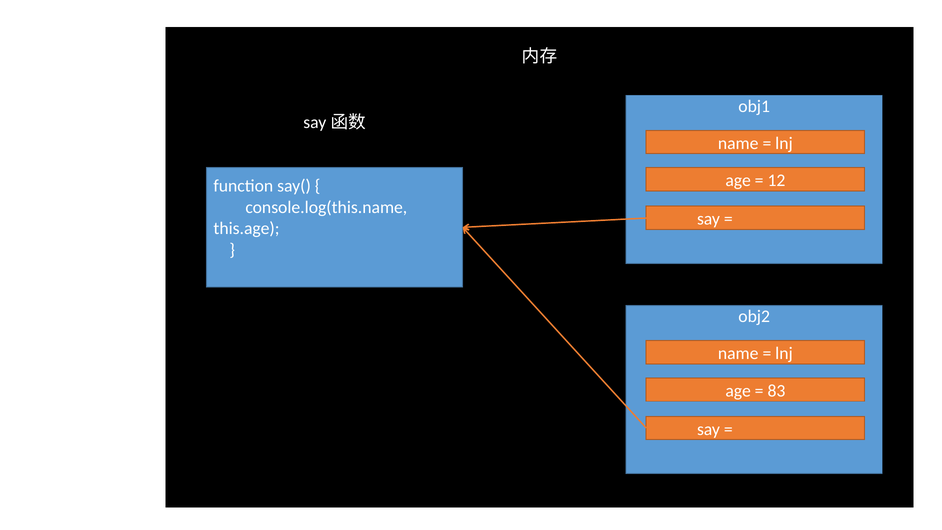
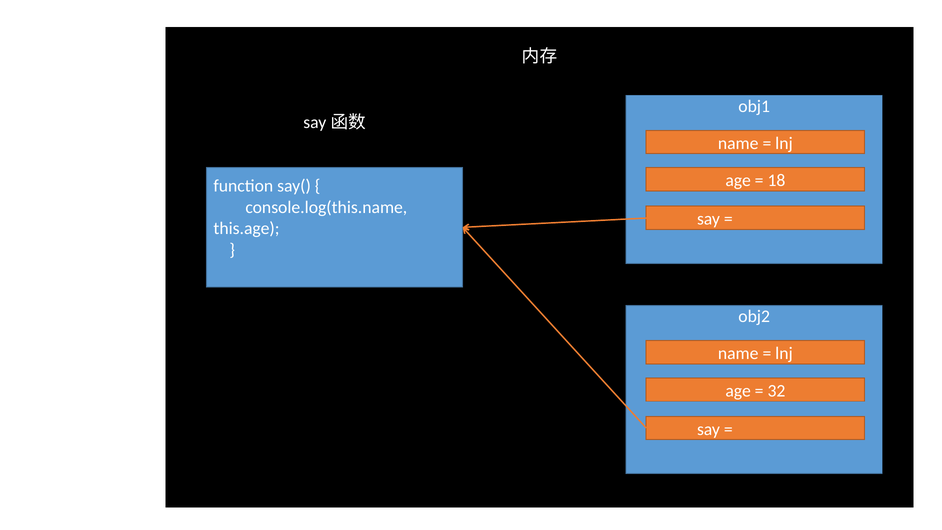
12: 12 -> 18
83: 83 -> 32
